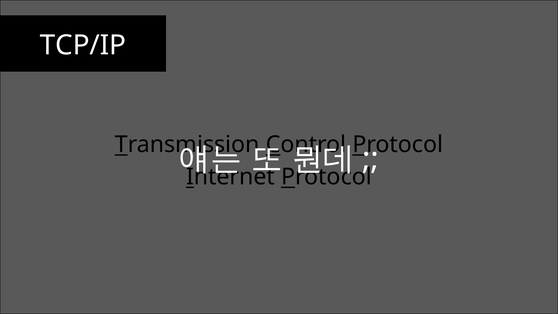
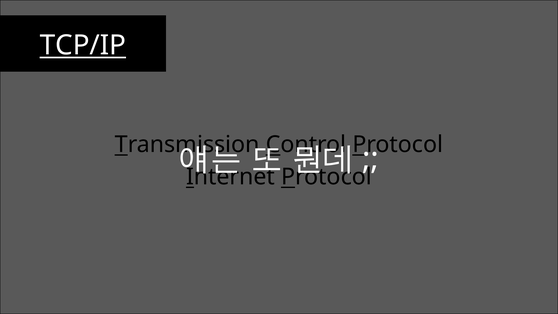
TCP/IP underline: none -> present
